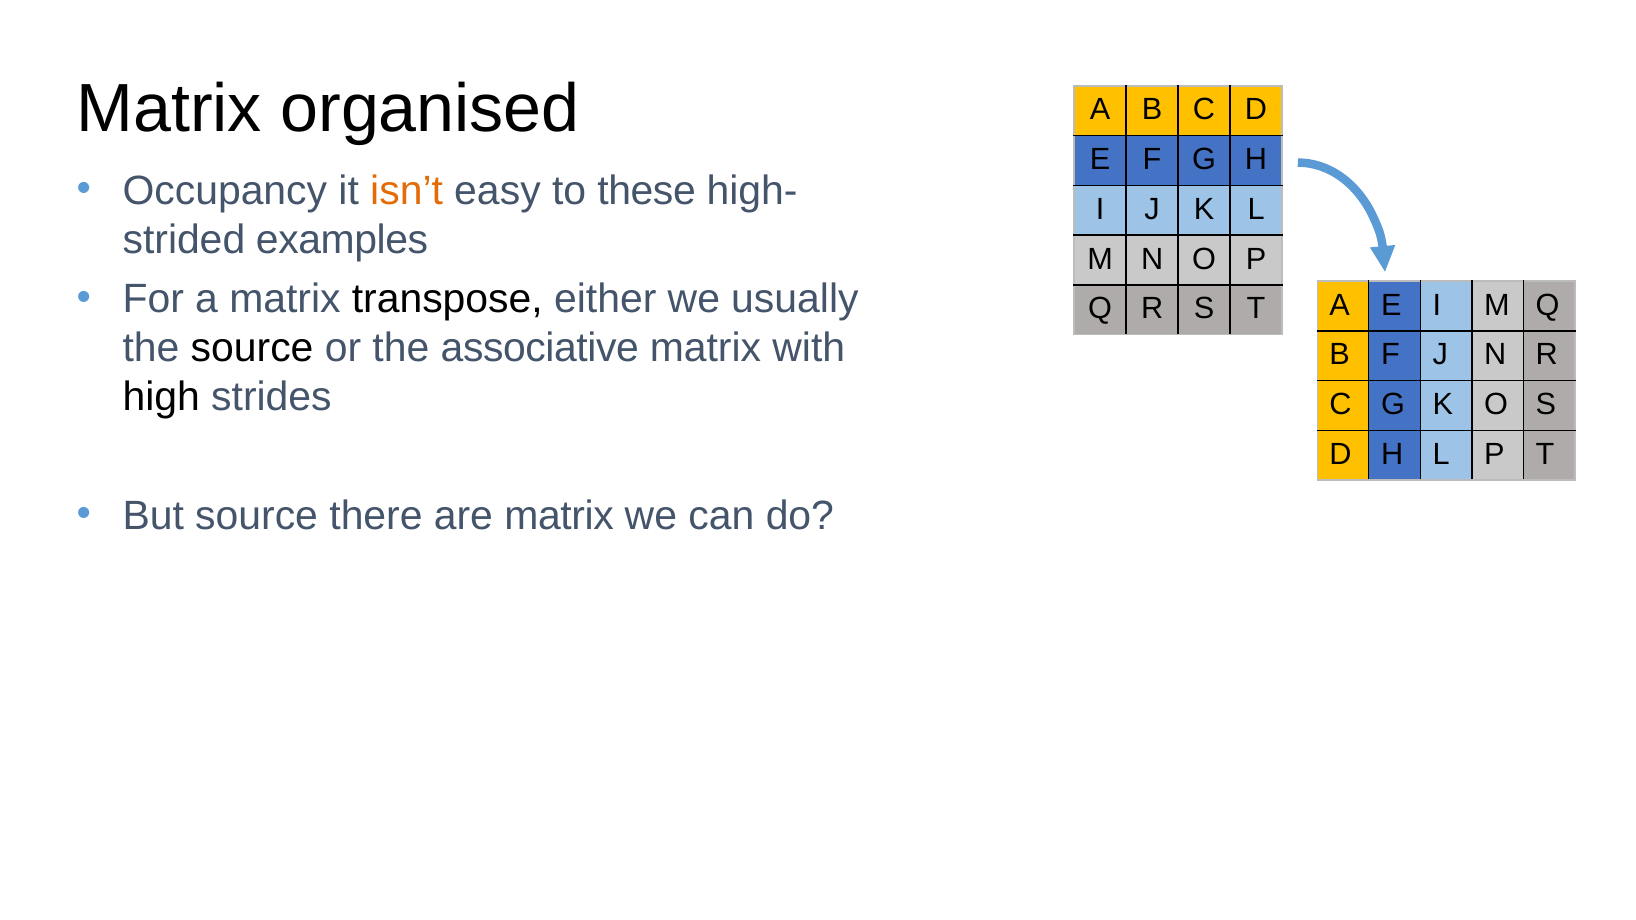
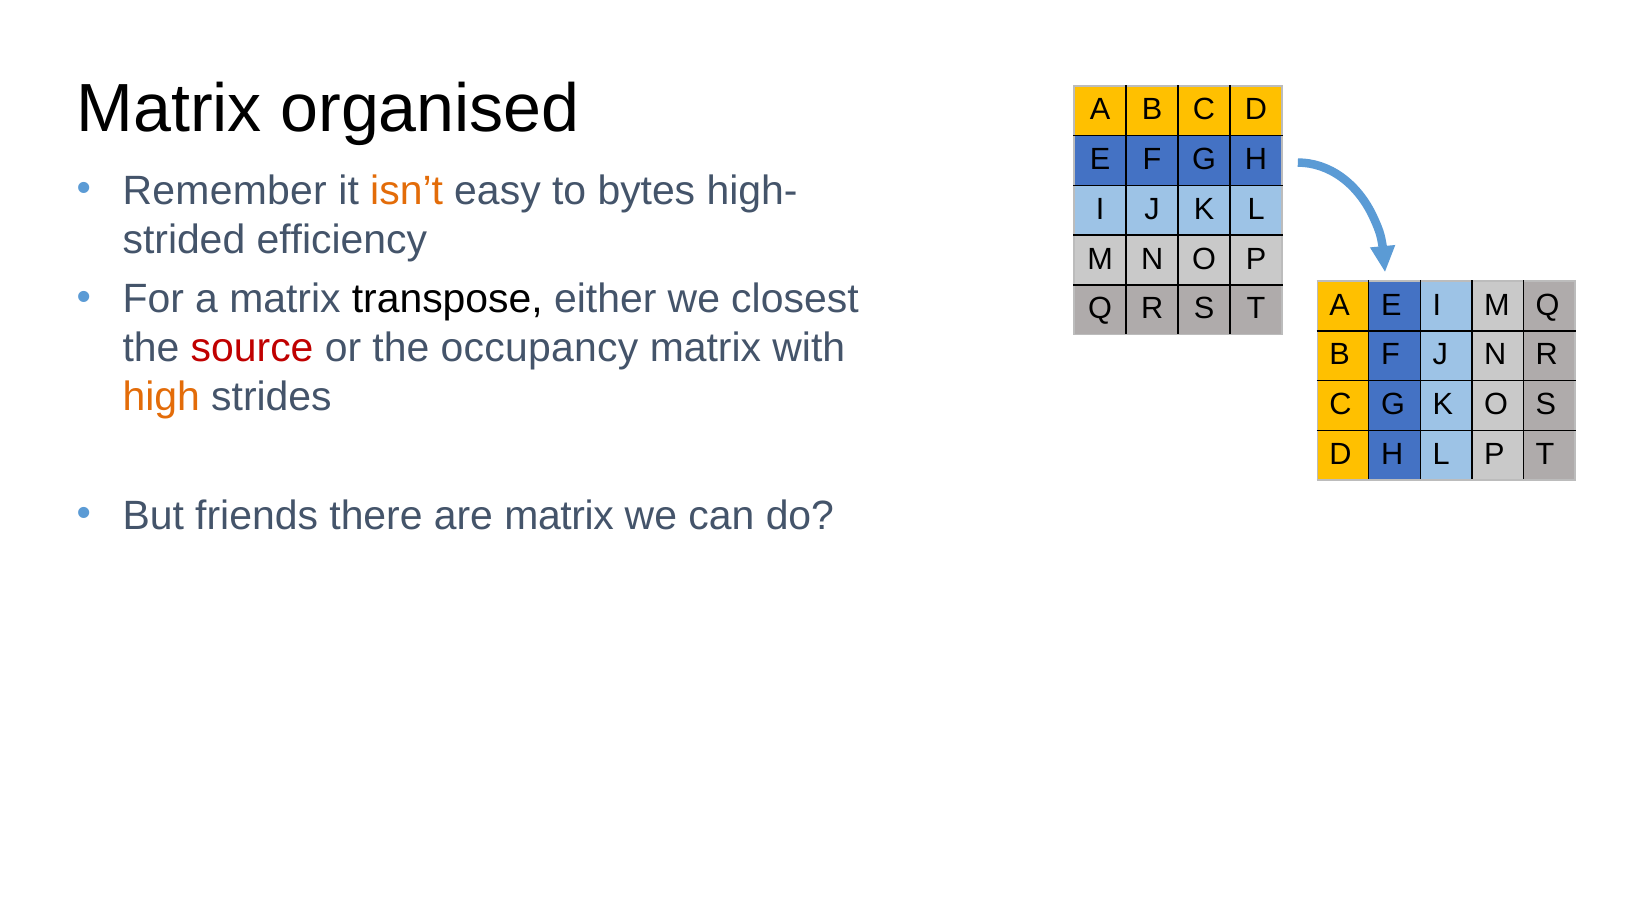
Occupancy: Occupancy -> Remember
these: these -> bytes
examples: examples -> efficiency
usually: usually -> closest
source at (252, 348) colour: black -> red
associative: associative -> occupancy
high colour: black -> orange
But source: source -> friends
